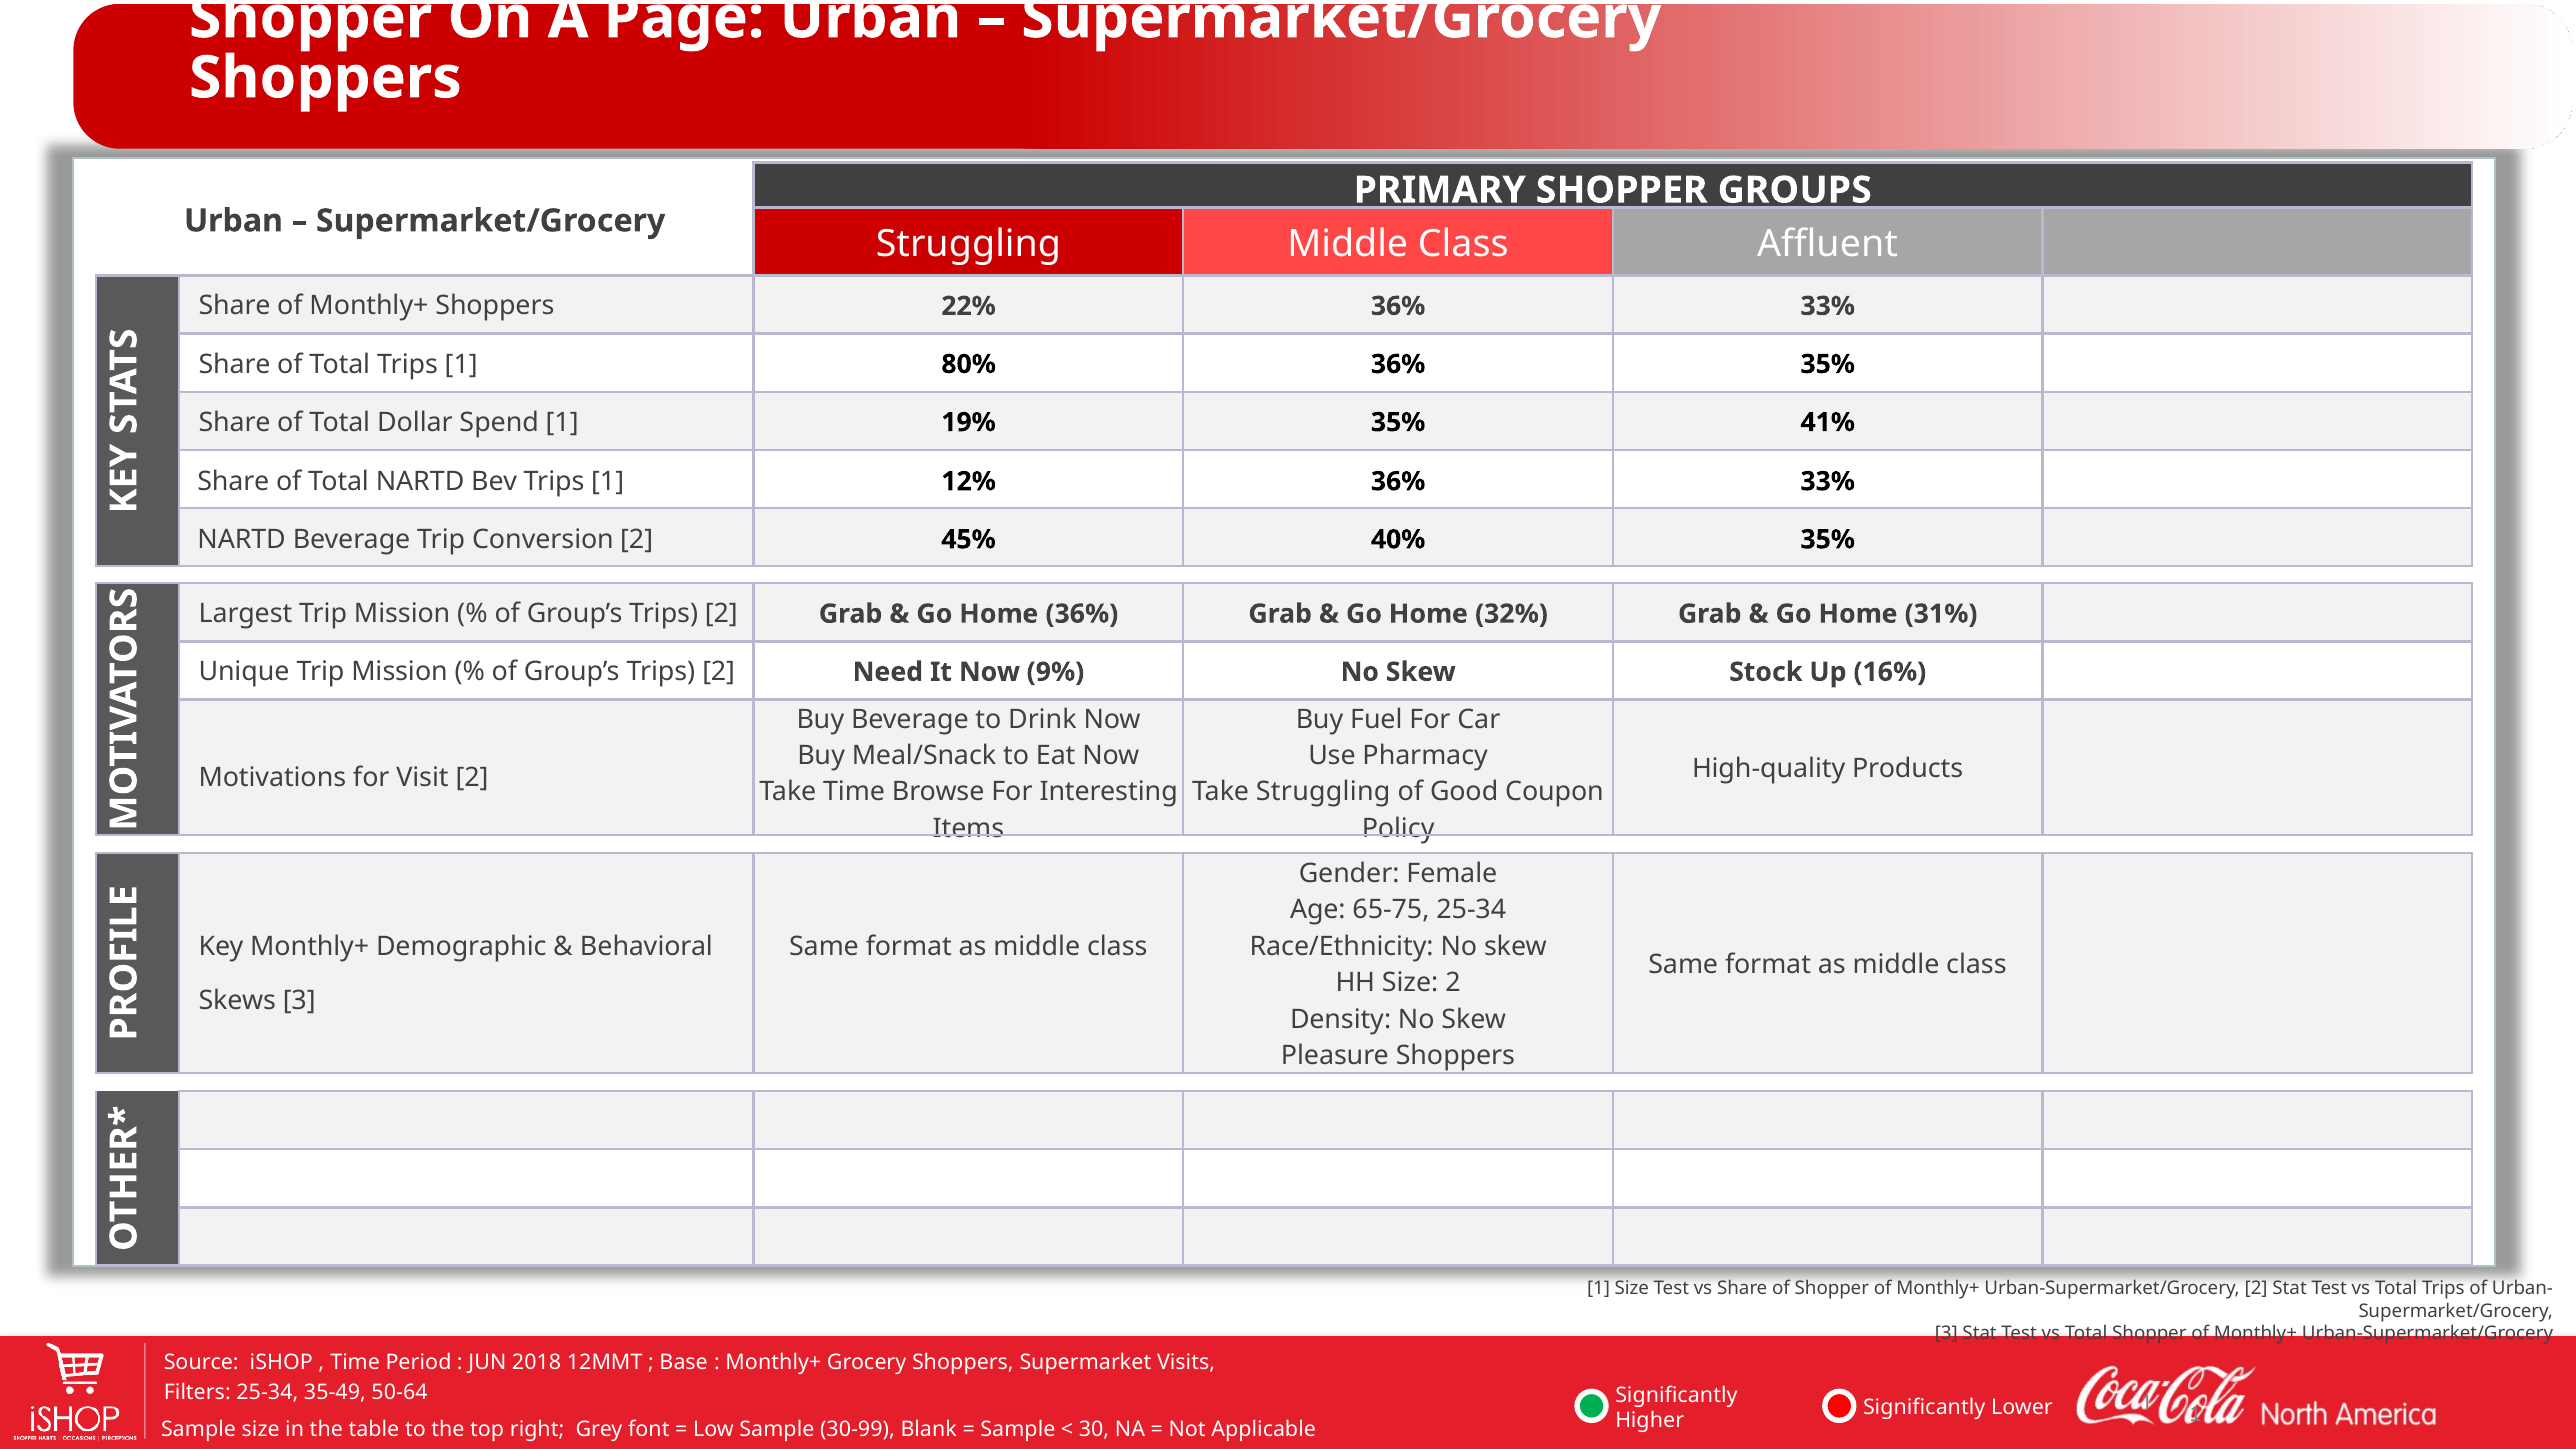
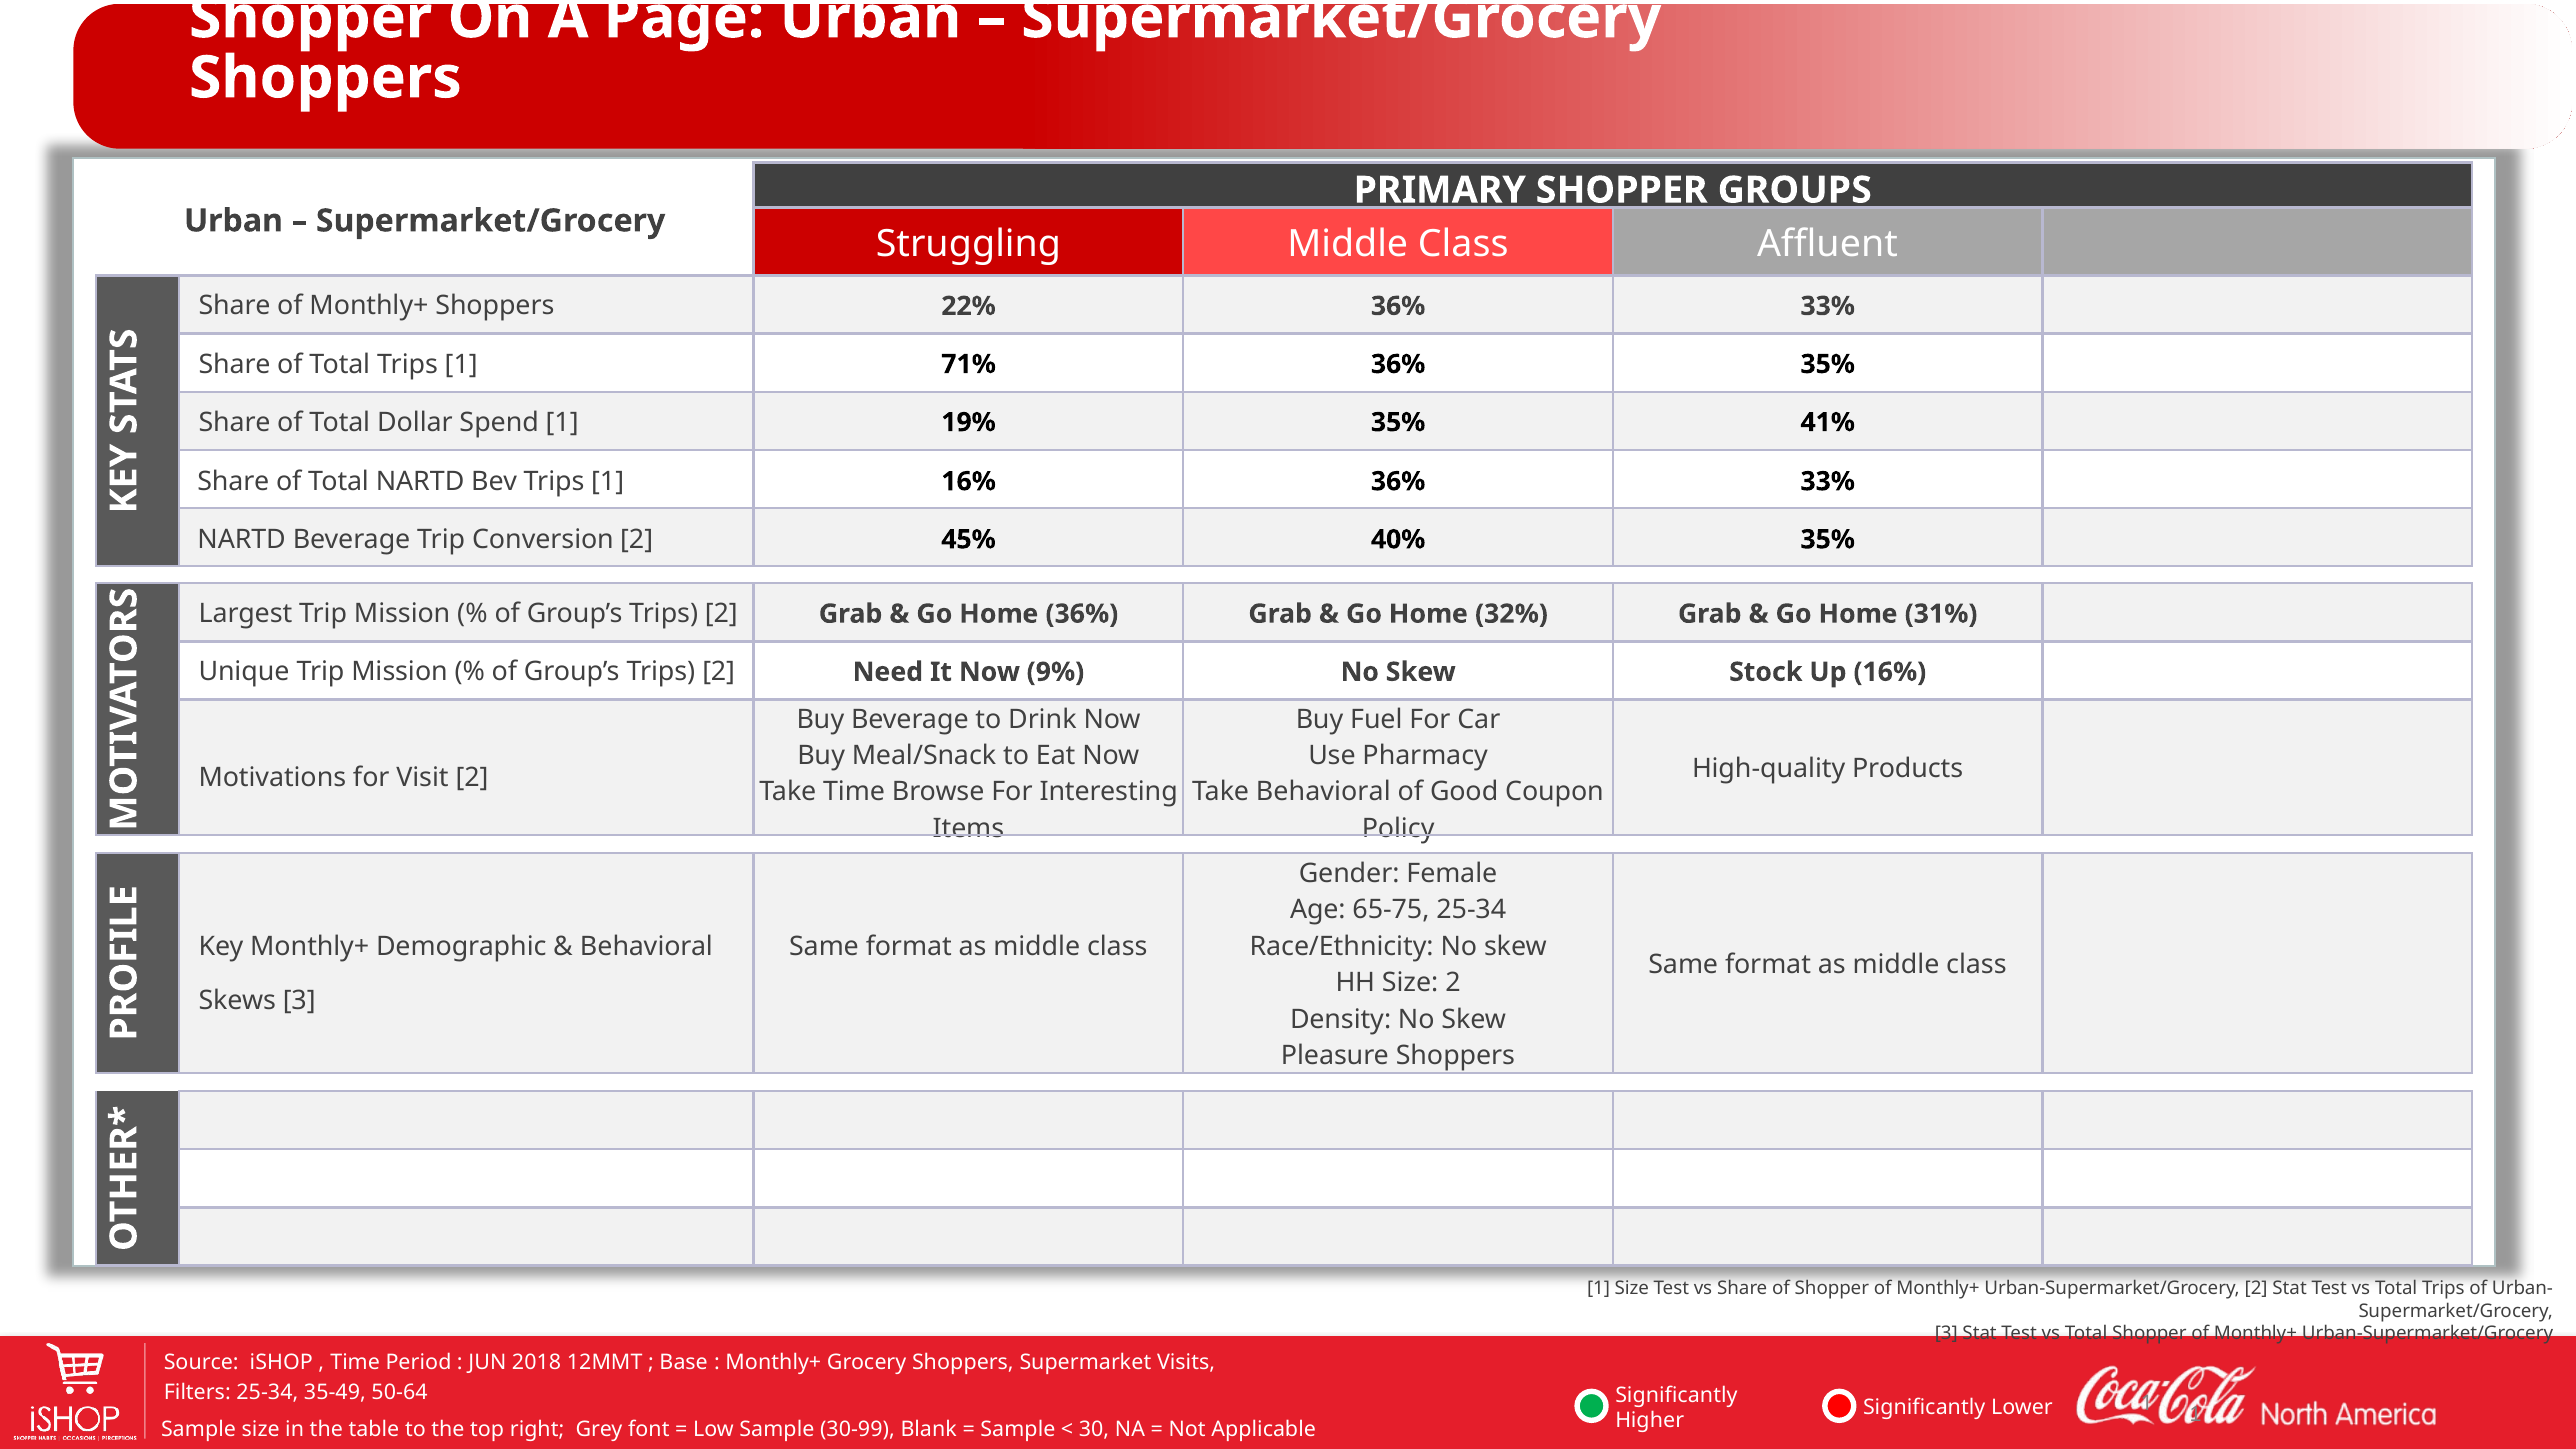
80%: 80% -> 71%
1 12%: 12% -> 16%
Take Struggling: Struggling -> Behavioral
